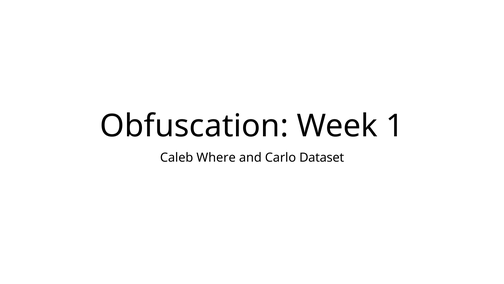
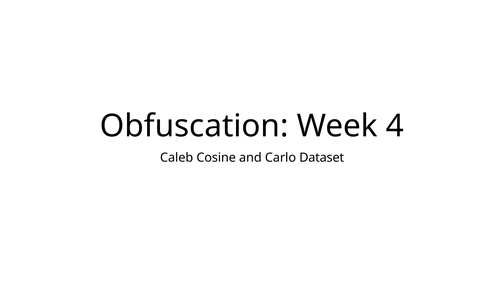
1: 1 -> 4
Where: Where -> Cosine
